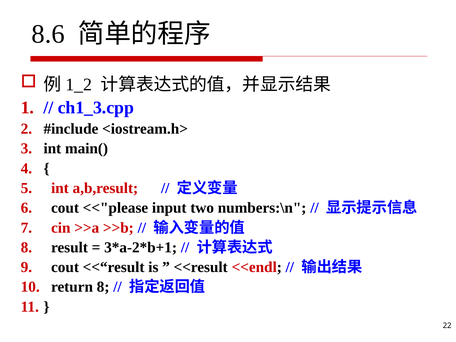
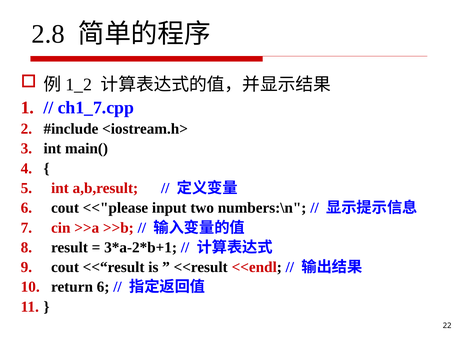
8.6: 8.6 -> 2.8
ch1_3.cpp: ch1_3.cpp -> ch1_7.cpp
return 8: 8 -> 6
